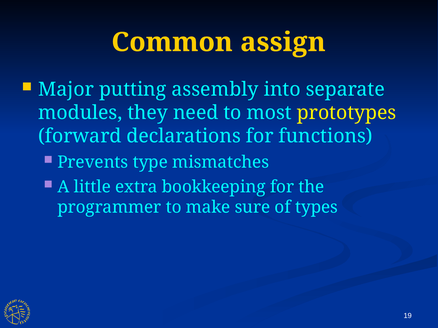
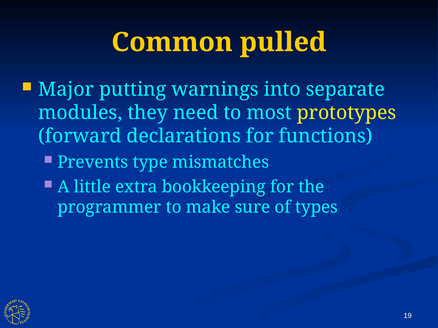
assign: assign -> pulled
assembly: assembly -> warnings
